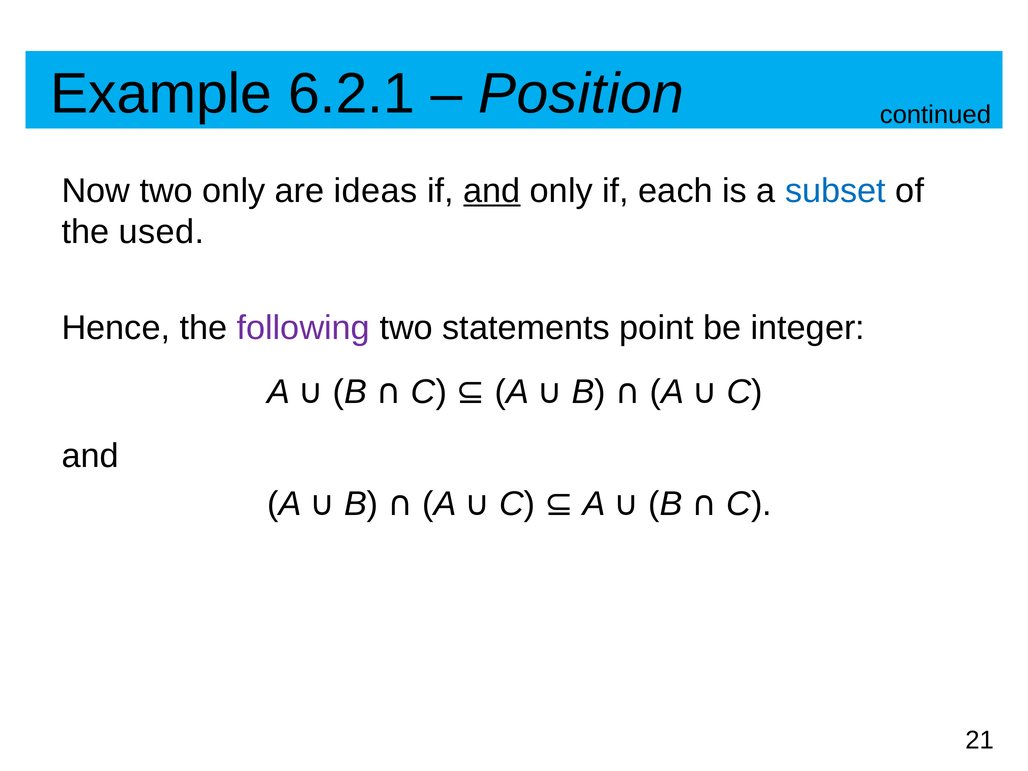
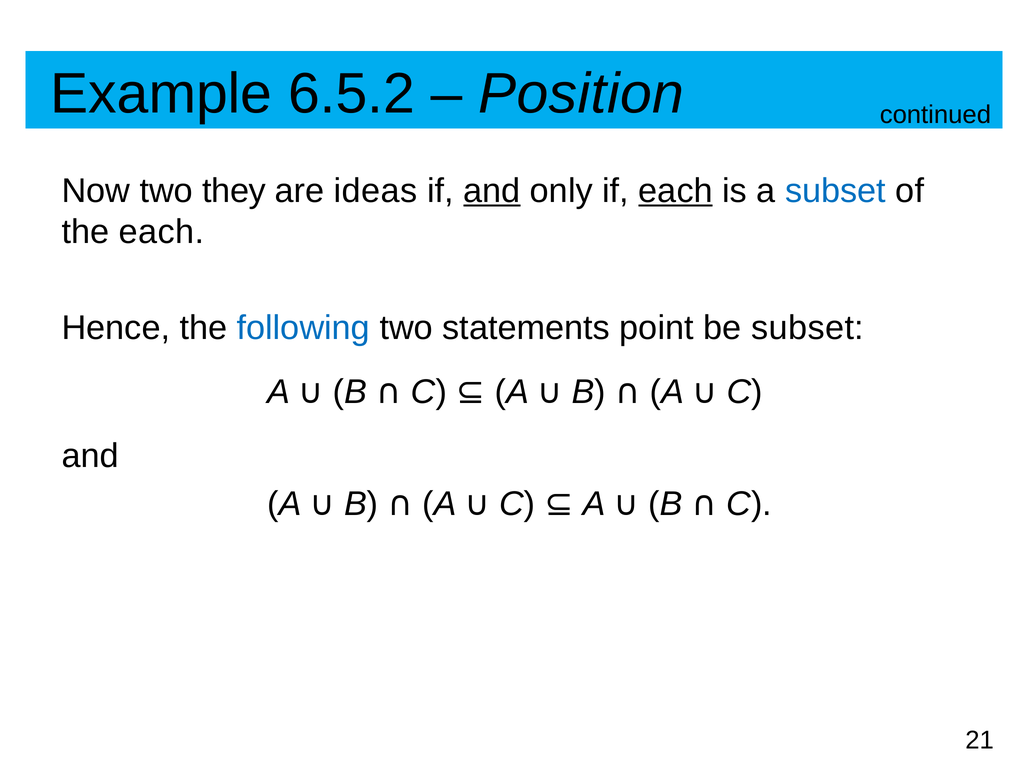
6.2.1: 6.2.1 -> 6.5.2
two only: only -> they
each at (676, 191) underline: none -> present
the used: used -> each
following colour: purple -> blue
be integer: integer -> subset
